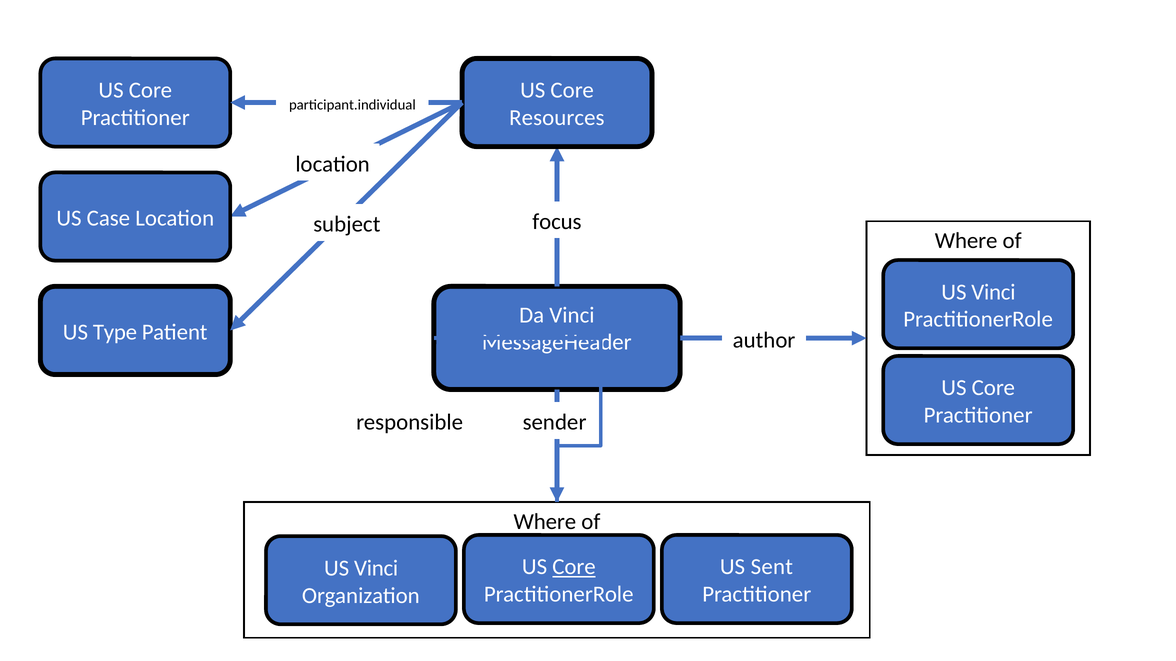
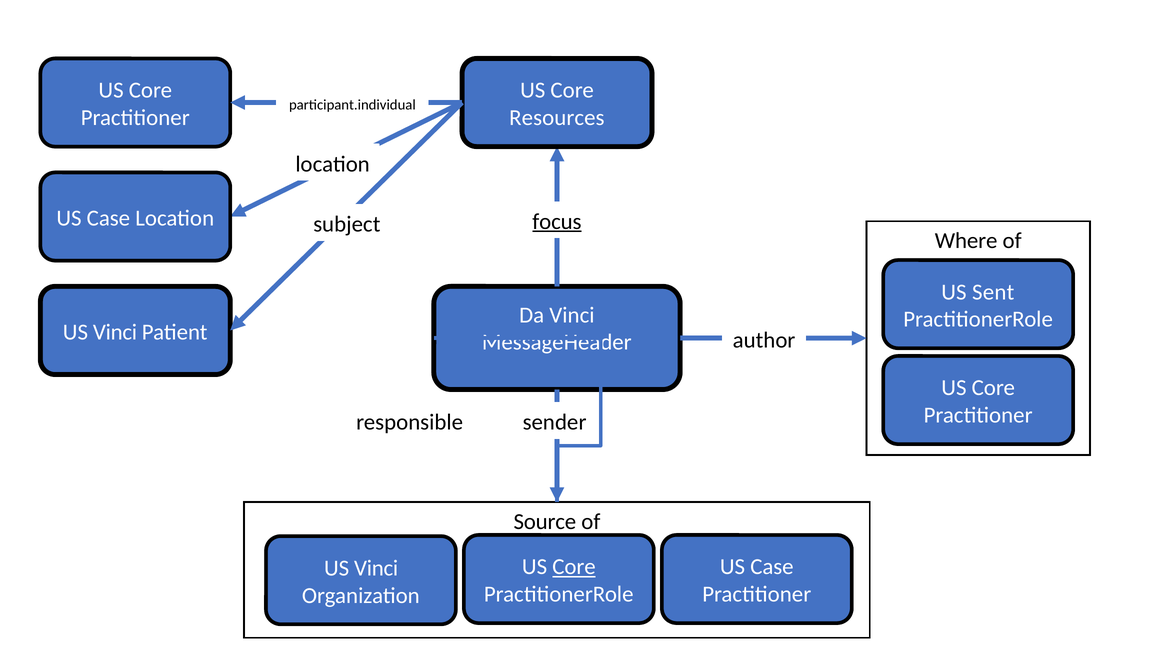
focus underline: none -> present
Vinci at (993, 292): Vinci -> Sent
Type at (115, 332): Type -> Vinci
Where at (545, 522): Where -> Source
Sent at (772, 567): Sent -> Case
